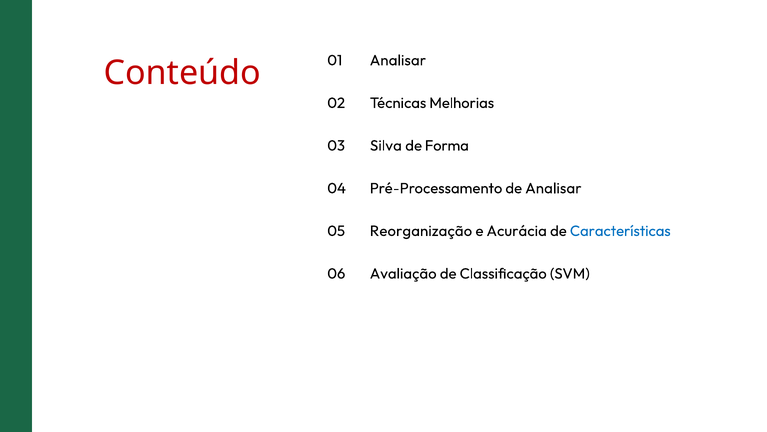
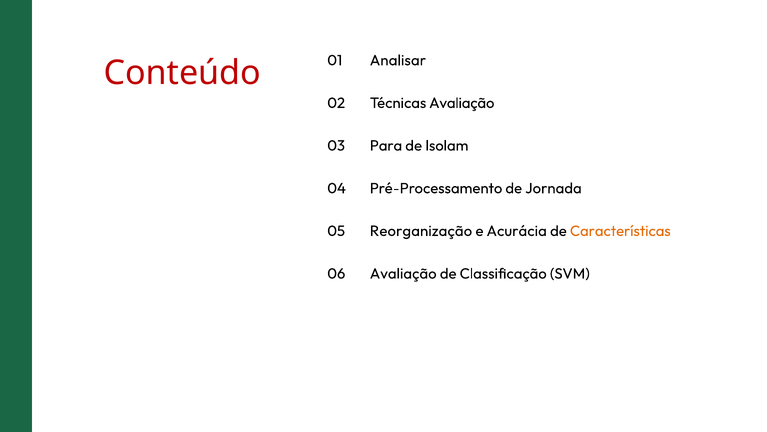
Técnicas Melhorias: Melhorias -> Avaliação
Silva: Silva -> Para
Forma: Forma -> Isolam
de Analisar: Analisar -> Jornada
Características colour: blue -> orange
